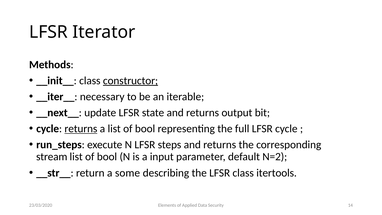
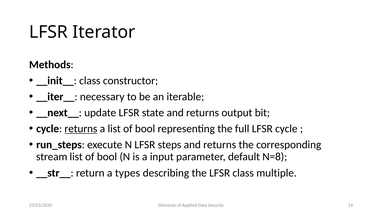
constructor underline: present -> none
N=2: N=2 -> N=8
some: some -> types
itertools: itertools -> multiple
